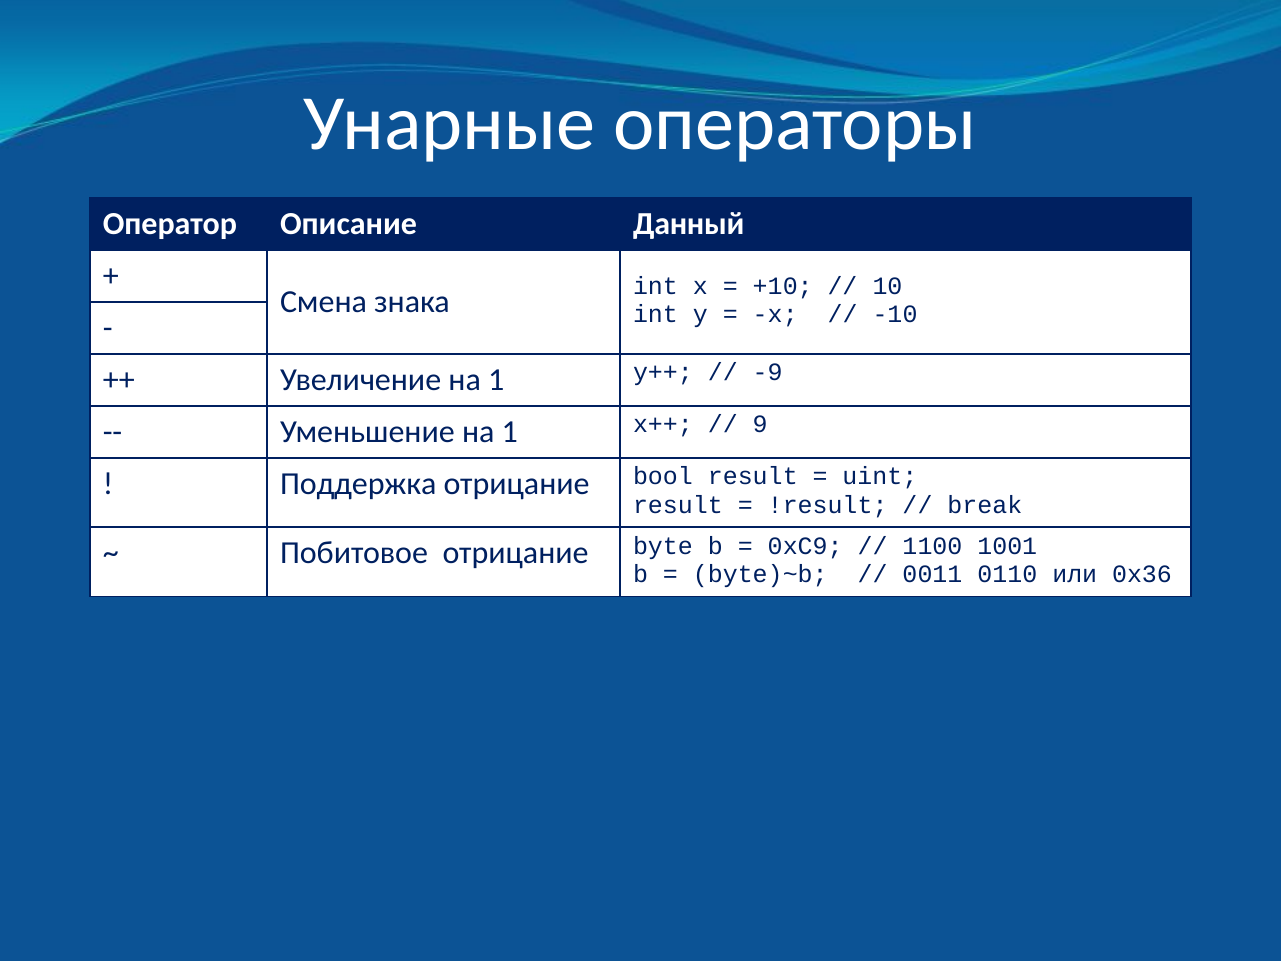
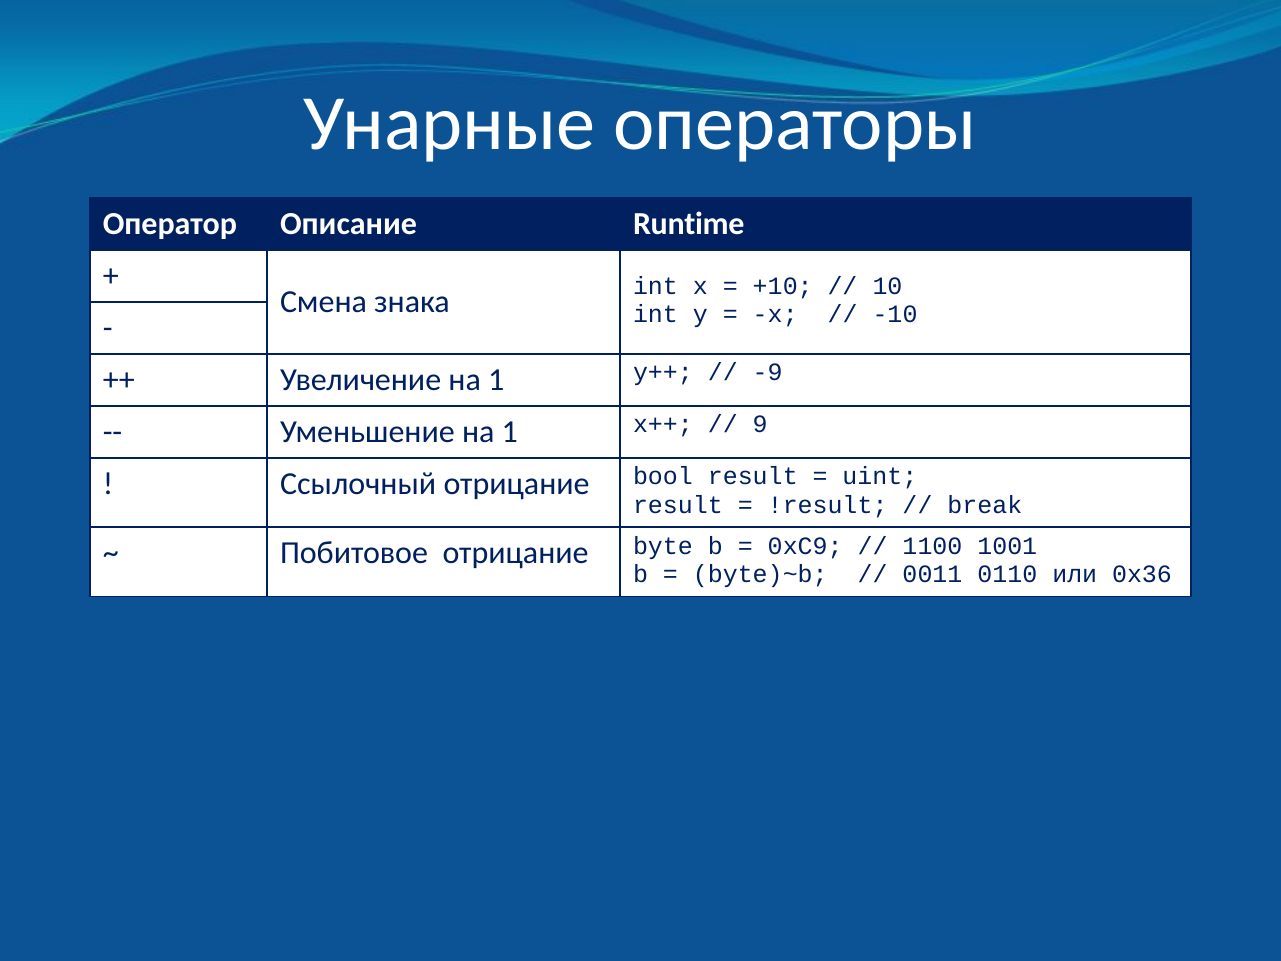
Данный: Данный -> Runtime
Поддержка: Поддержка -> Ссылочный
